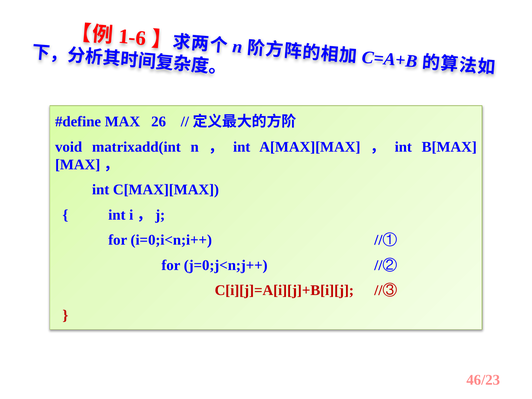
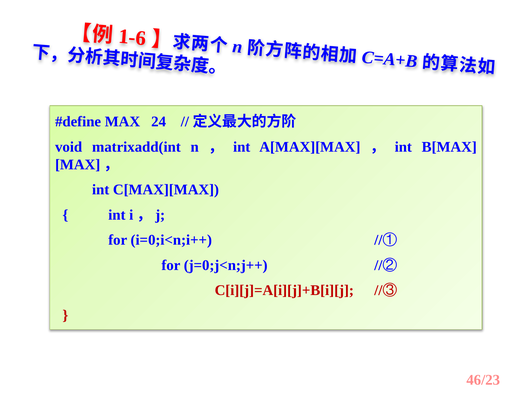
26: 26 -> 24
